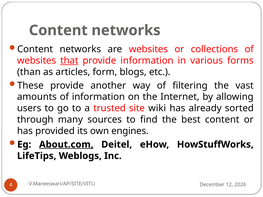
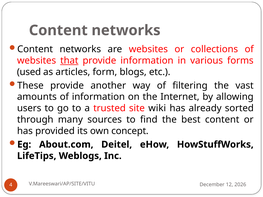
than: than -> used
engines: engines -> concept
About.com underline: present -> none
